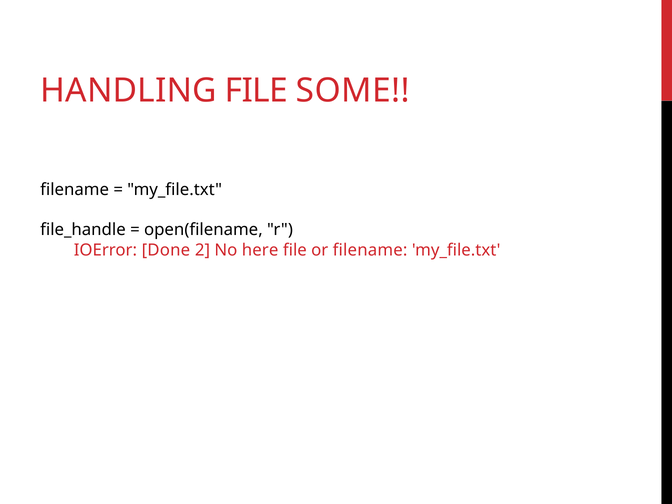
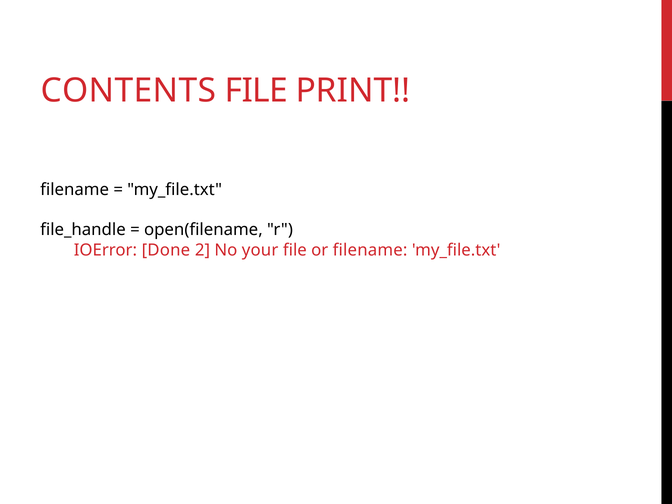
HANDLING: HANDLING -> CONTENTS
SOME: SOME -> PRINT
here: here -> your
